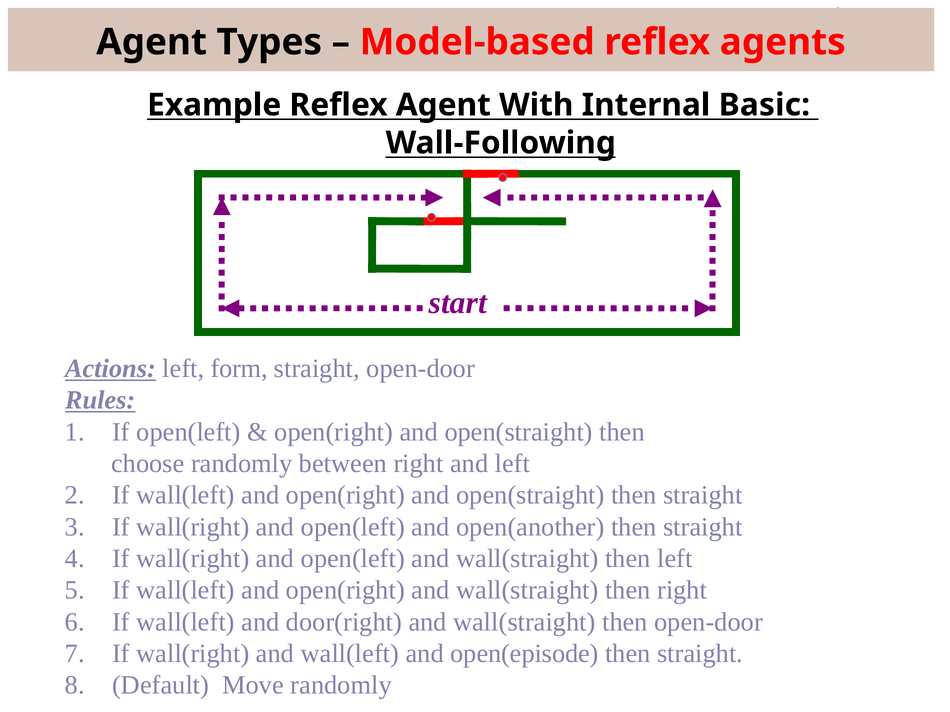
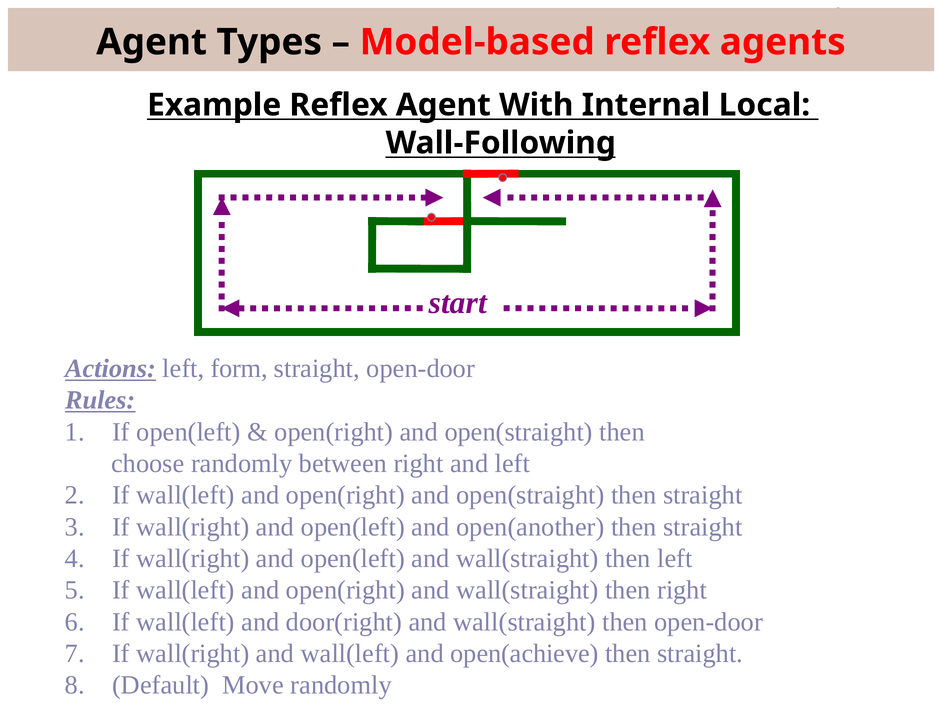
Basic: Basic -> Local
open(episode: open(episode -> open(achieve
